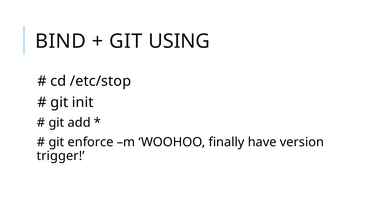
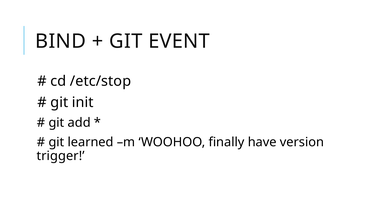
USING: USING -> EVENT
enforce: enforce -> learned
